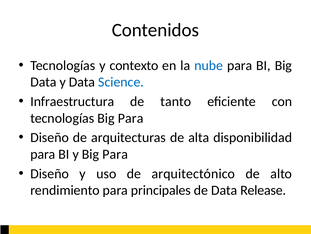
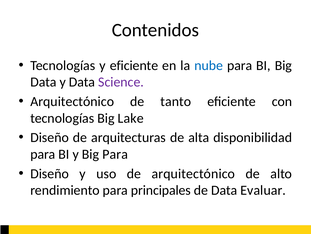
y contexto: contexto -> eficiente
Science colour: blue -> purple
Infraestructura at (72, 101): Infraestructura -> Arquitectónico
tecnologías Big Para: Para -> Lake
Release: Release -> Evaluar
